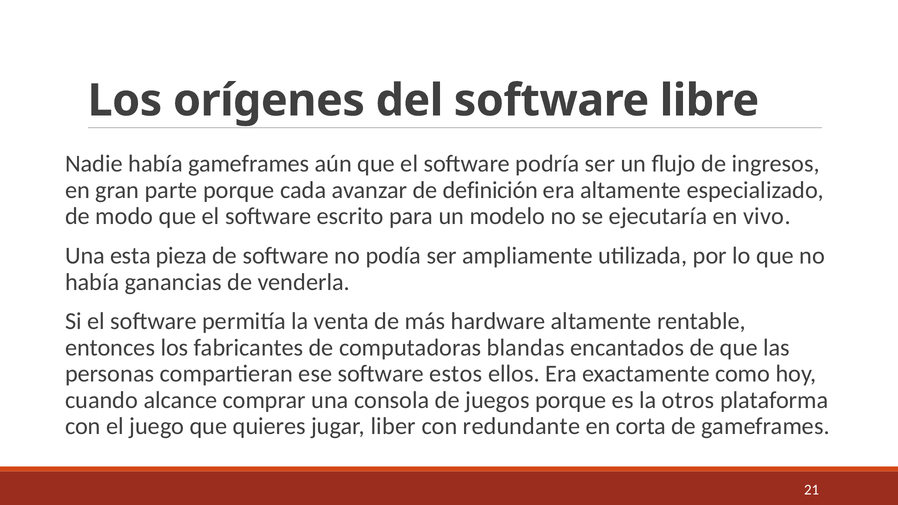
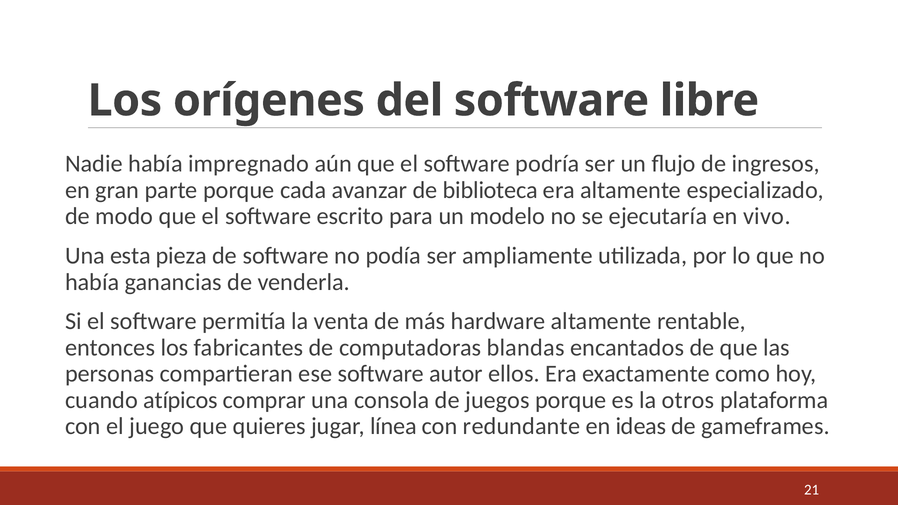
había gameframes: gameframes -> impregnado
definición: definición -> biblioteca
estos: estos -> autor
alcance: alcance -> atípicos
liber: liber -> línea
corta: corta -> ideas
